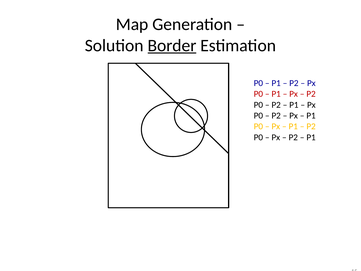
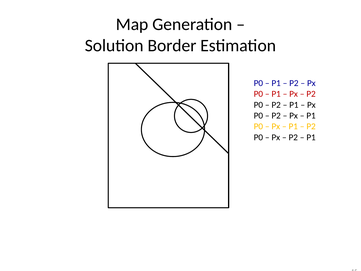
Border underline: present -> none
